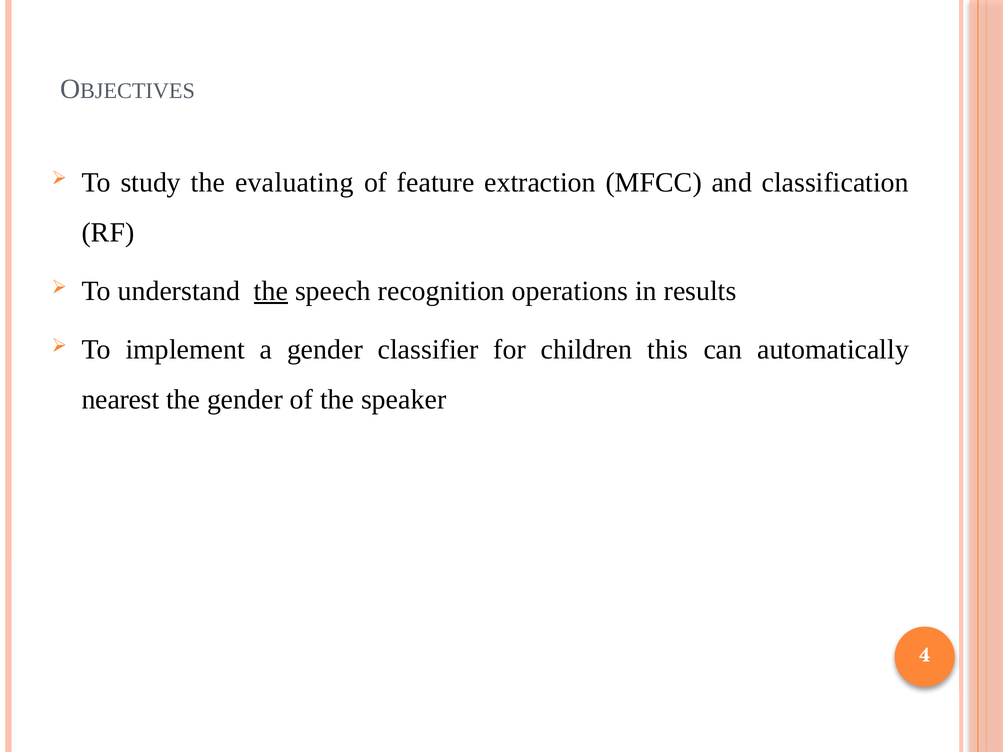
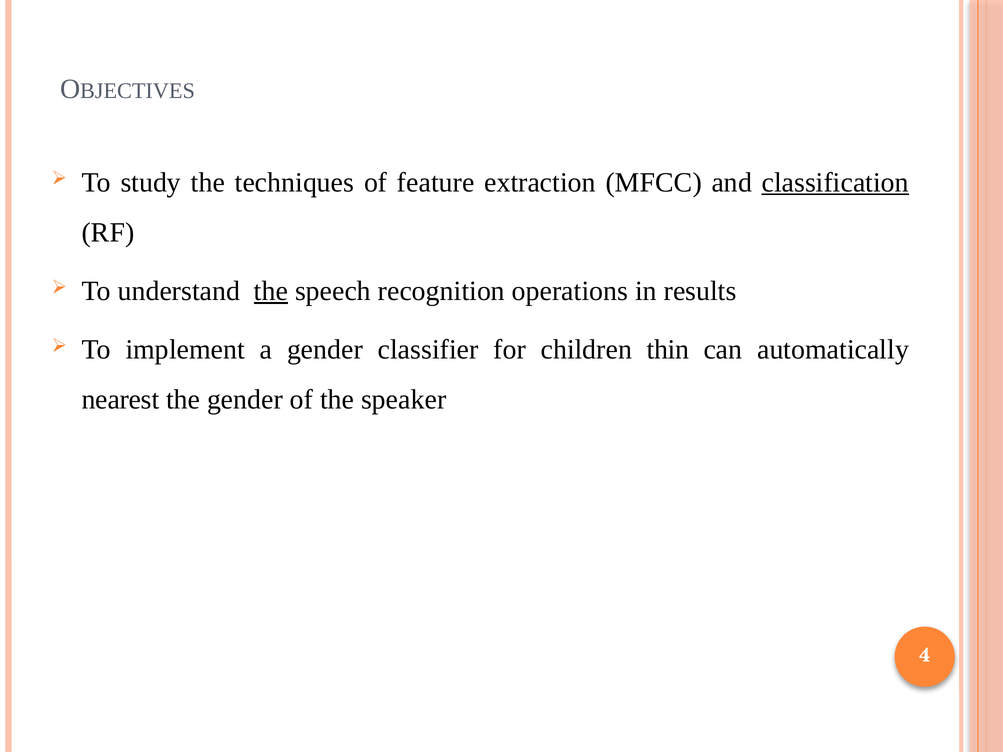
evaluating: evaluating -> techniques
classification underline: none -> present
this: this -> thin
